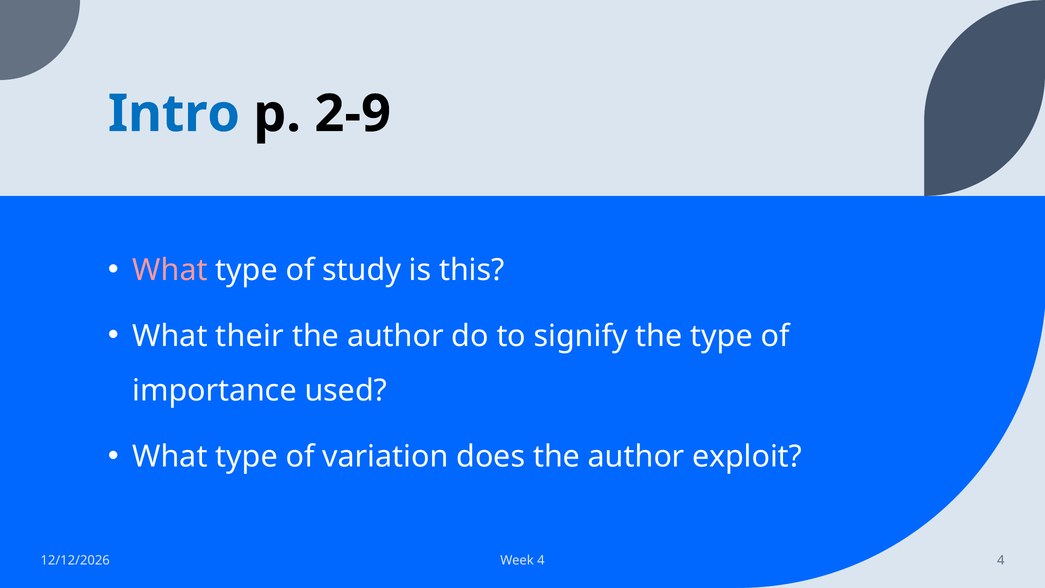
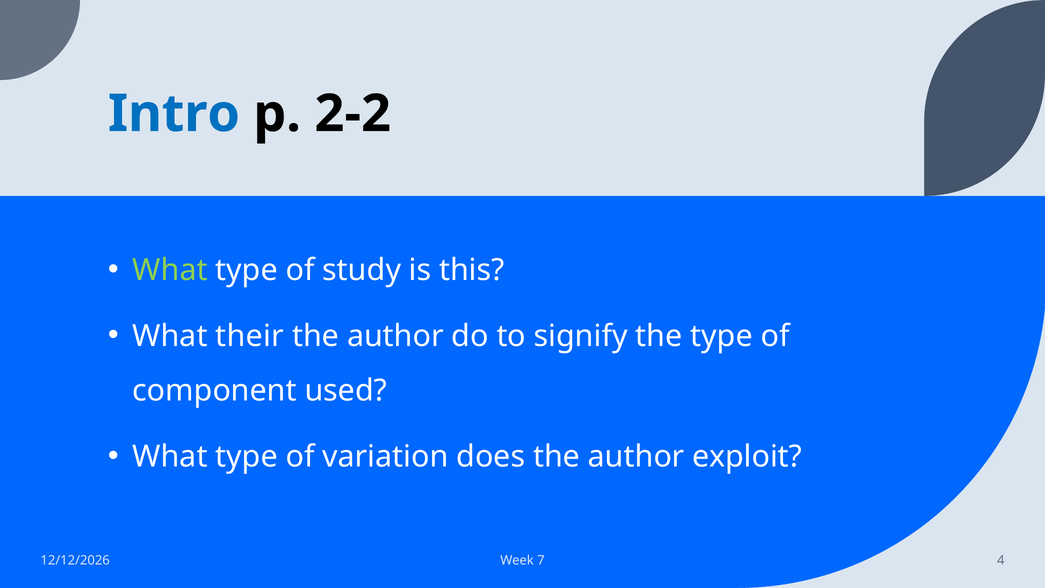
2-9: 2-9 -> 2-2
What at (170, 270) colour: pink -> light green
importance: importance -> component
Week 4: 4 -> 7
